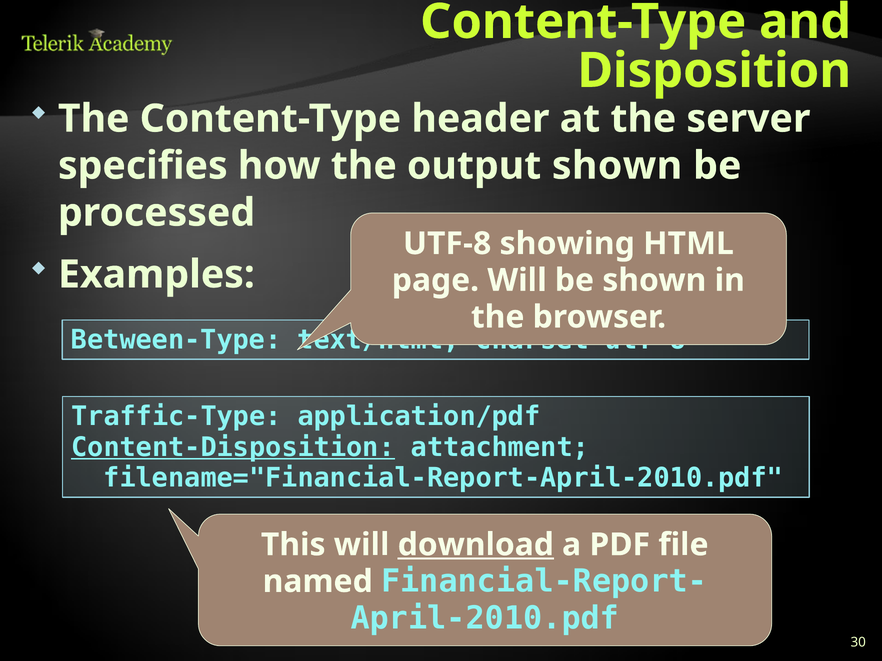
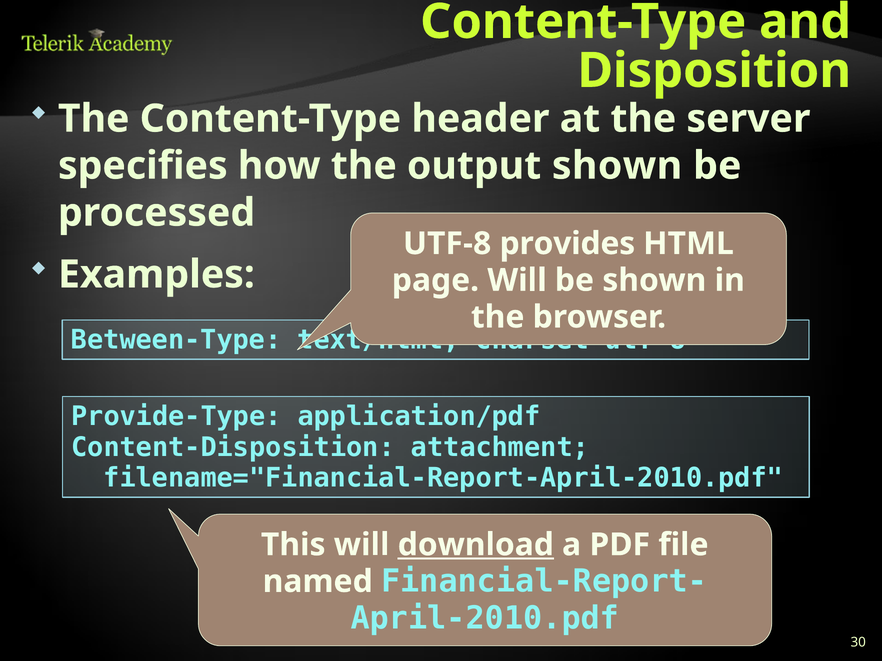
showing: showing -> provides
Traffic-Type: Traffic-Type -> Provide-Type
Content-Disposition underline: present -> none
